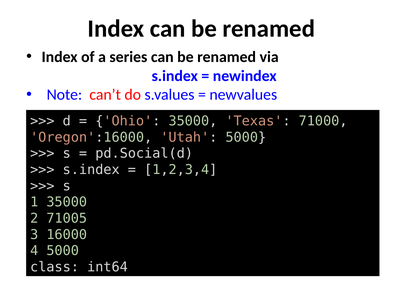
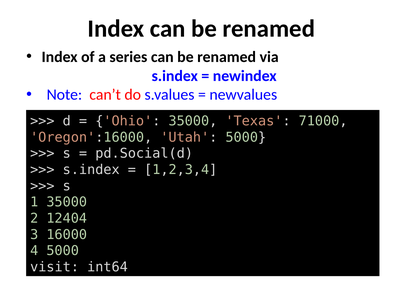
71005: 71005 -> 12404
class: class -> visit
